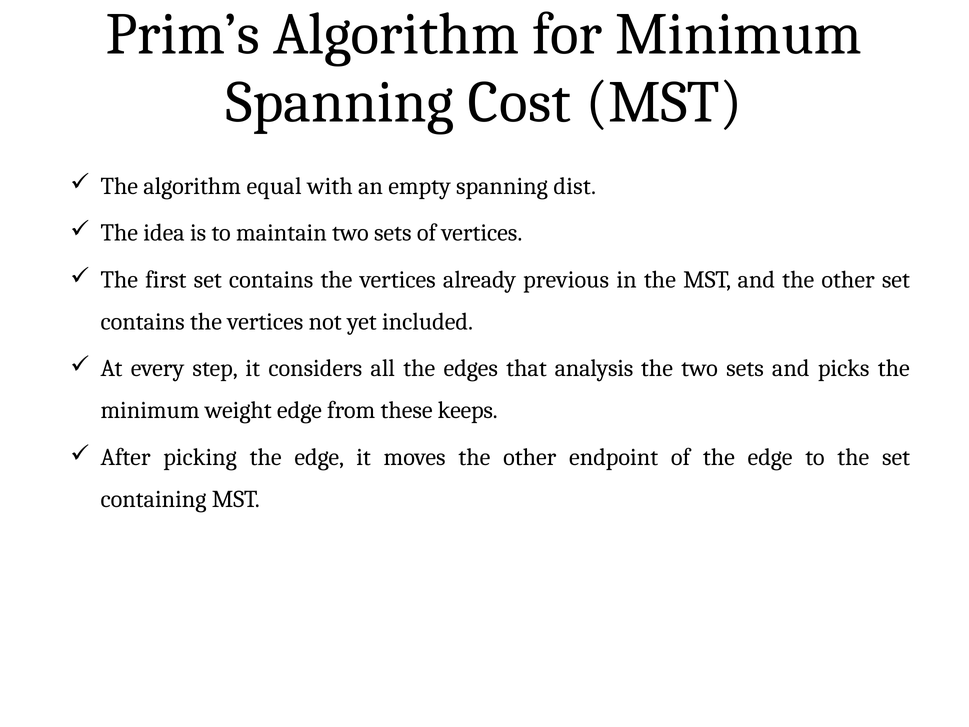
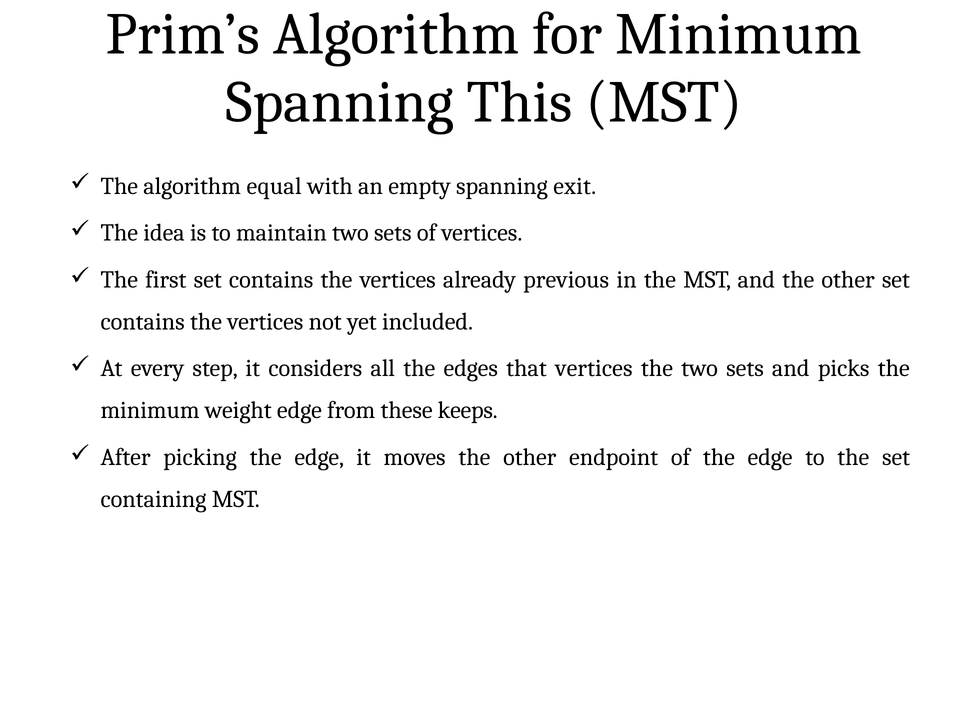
Cost: Cost -> This
dist: dist -> exit
that analysis: analysis -> vertices
